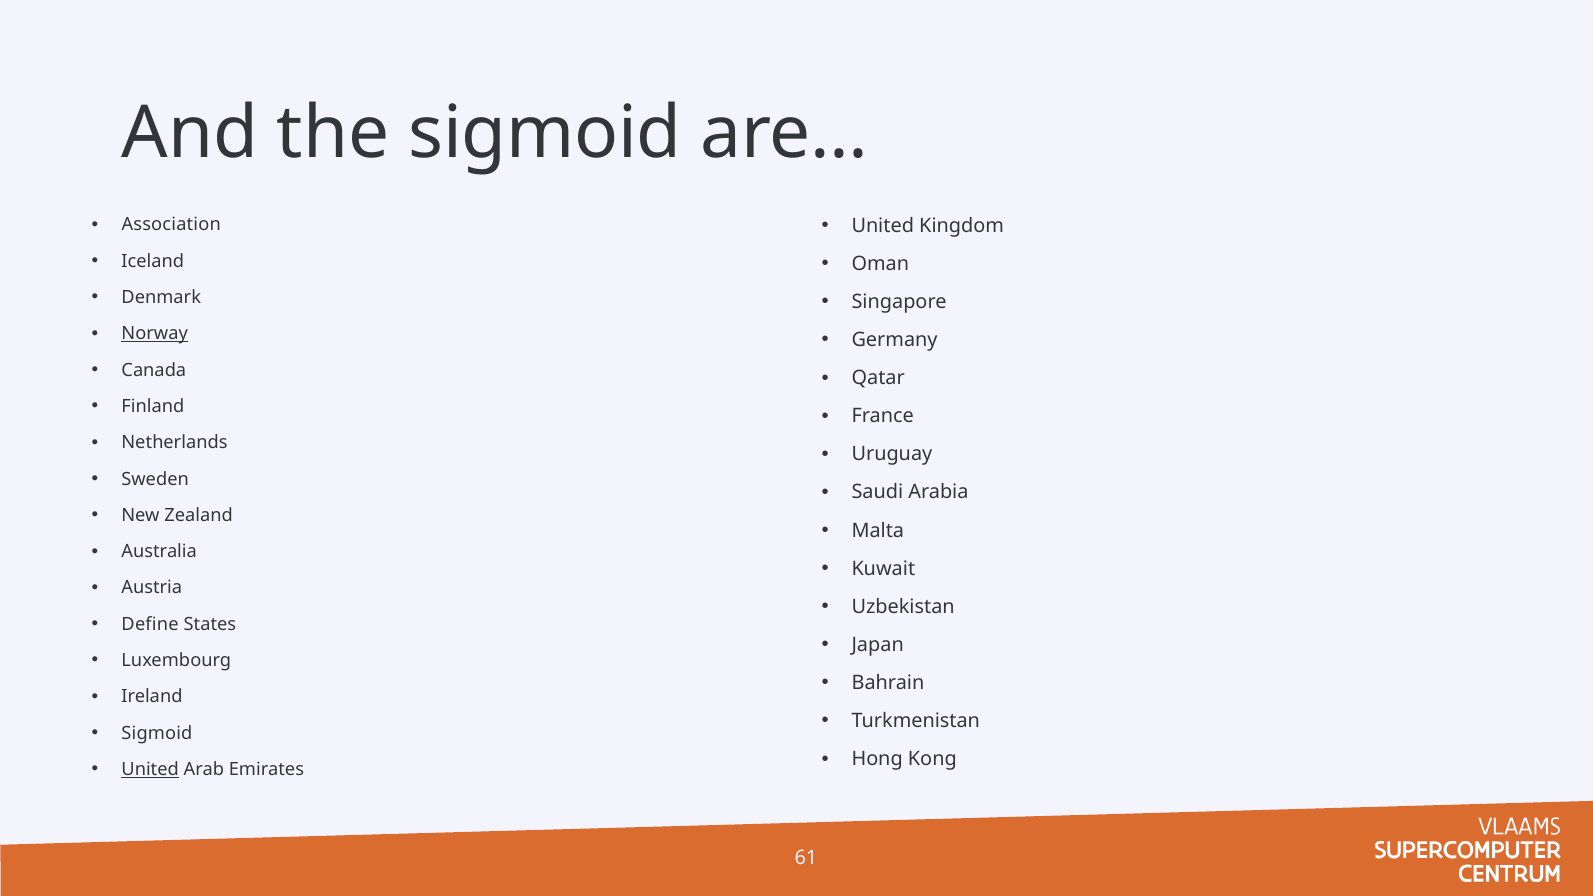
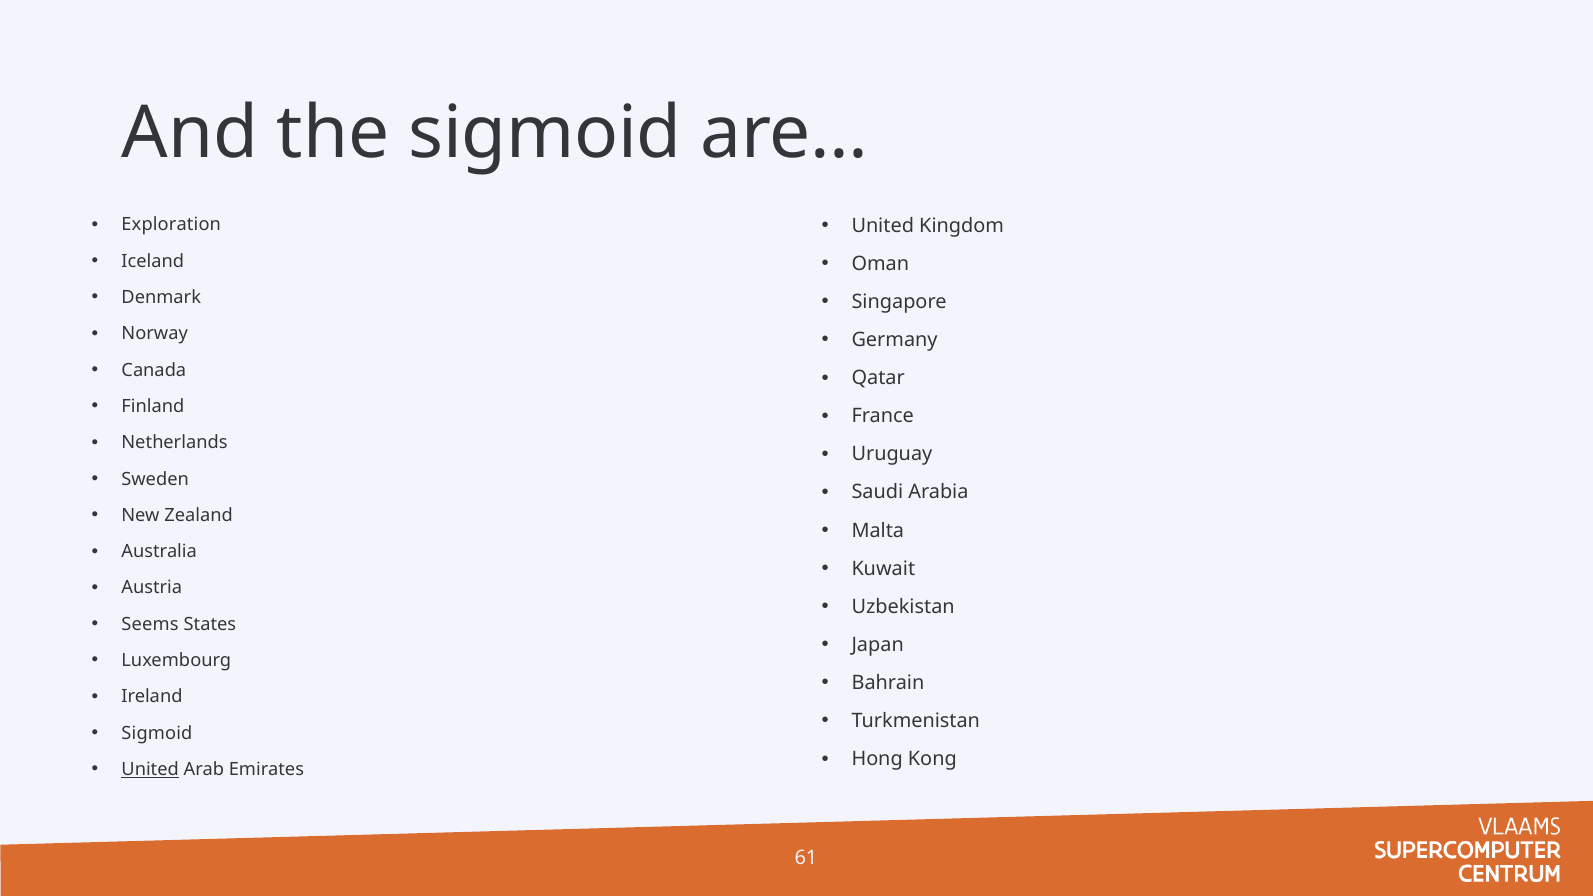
Association: Association -> Exploration
Norway underline: present -> none
Define: Define -> Seems
